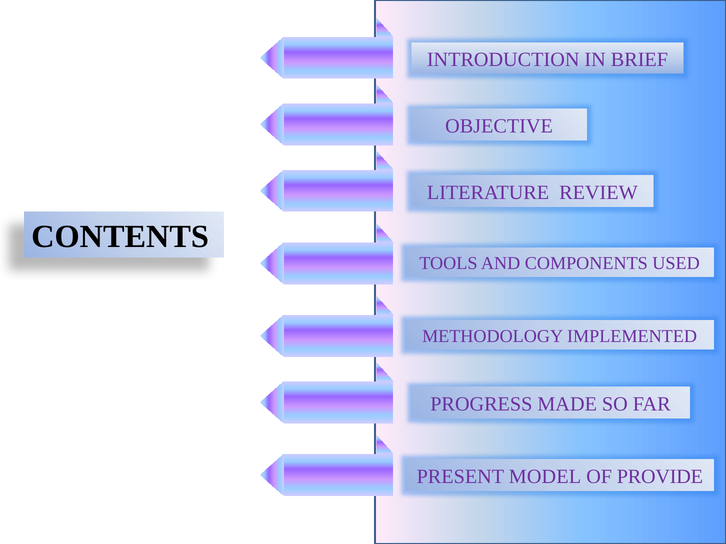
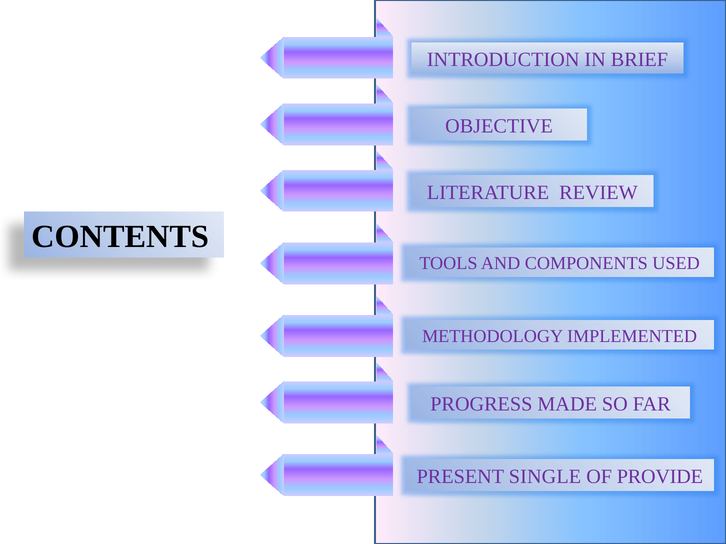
MODEL: MODEL -> SINGLE
